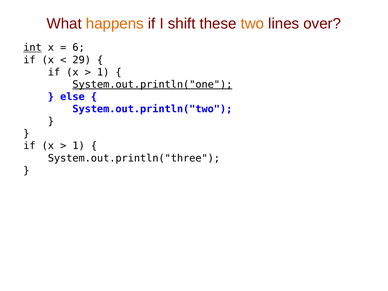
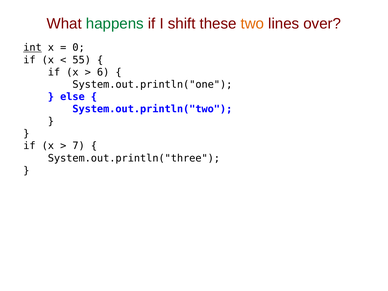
happens colour: orange -> green
6: 6 -> 0
29: 29 -> 55
1 at (103, 72): 1 -> 6
System.out.println("one underline: present -> none
1 at (79, 146): 1 -> 7
